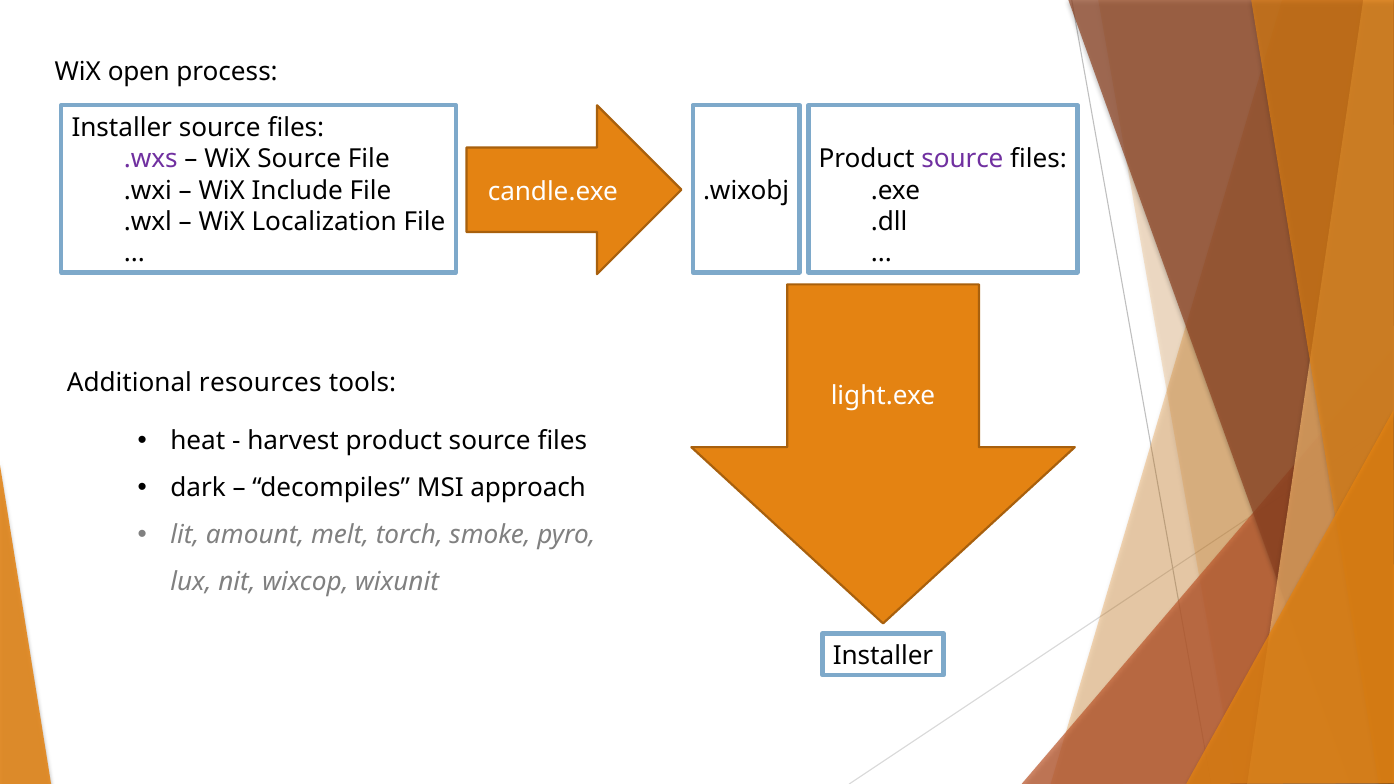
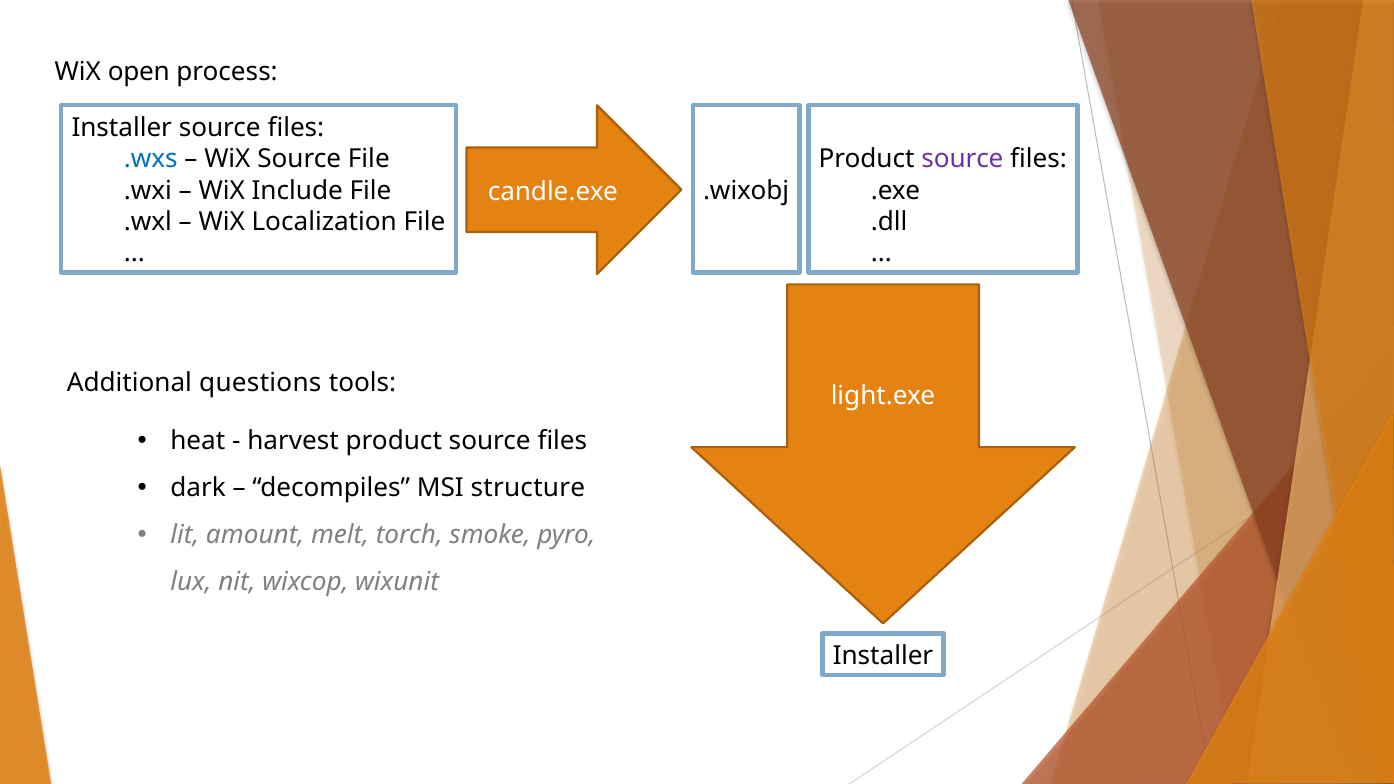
.wxs colour: purple -> blue
resources: resources -> questions
approach: approach -> structure
